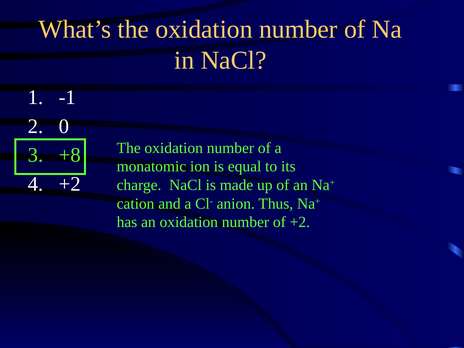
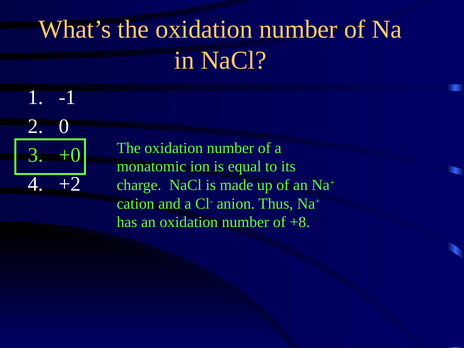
+8: +8 -> +0
of +2: +2 -> +8
